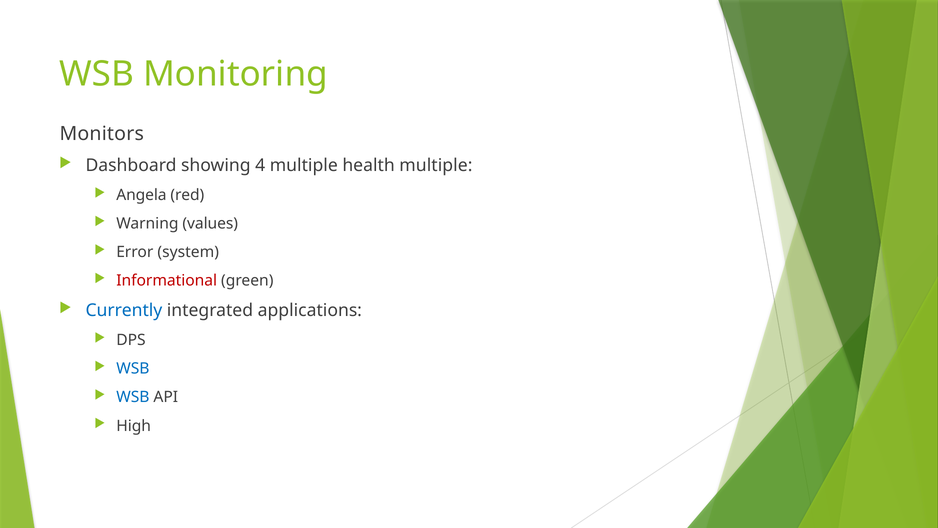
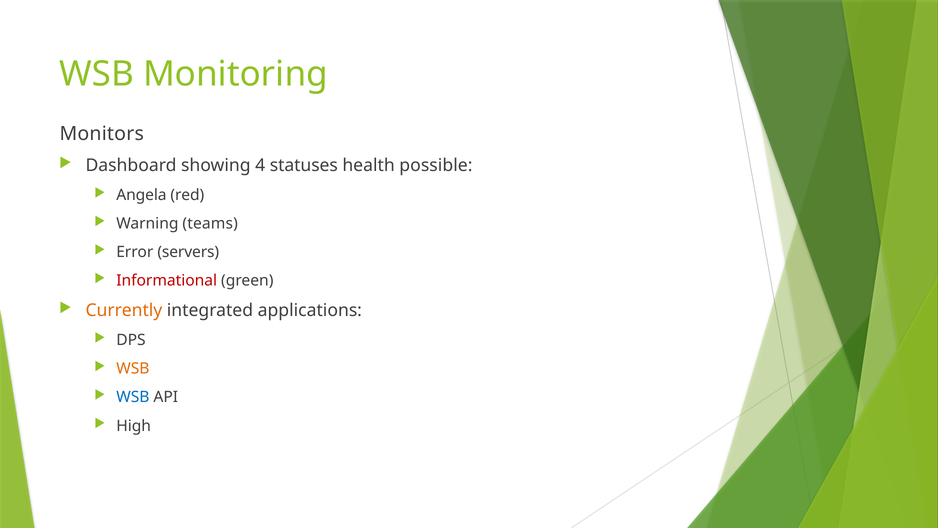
4 multiple: multiple -> statuses
health multiple: multiple -> possible
values: values -> teams
system: system -> servers
Currently colour: blue -> orange
WSB at (133, 369) colour: blue -> orange
